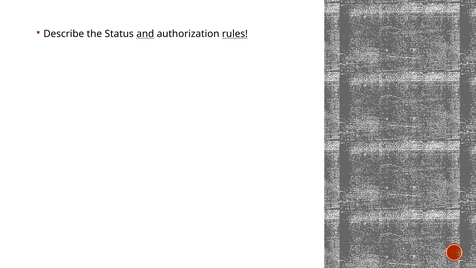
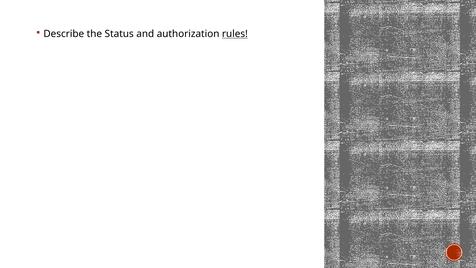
and underline: present -> none
